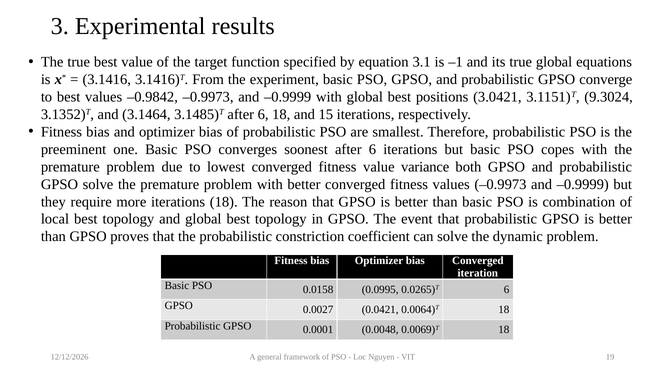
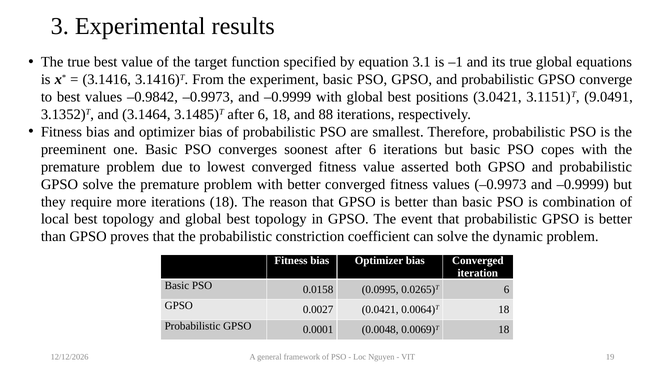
9.3024: 9.3024 -> 9.0491
15: 15 -> 88
variance: variance -> asserted
